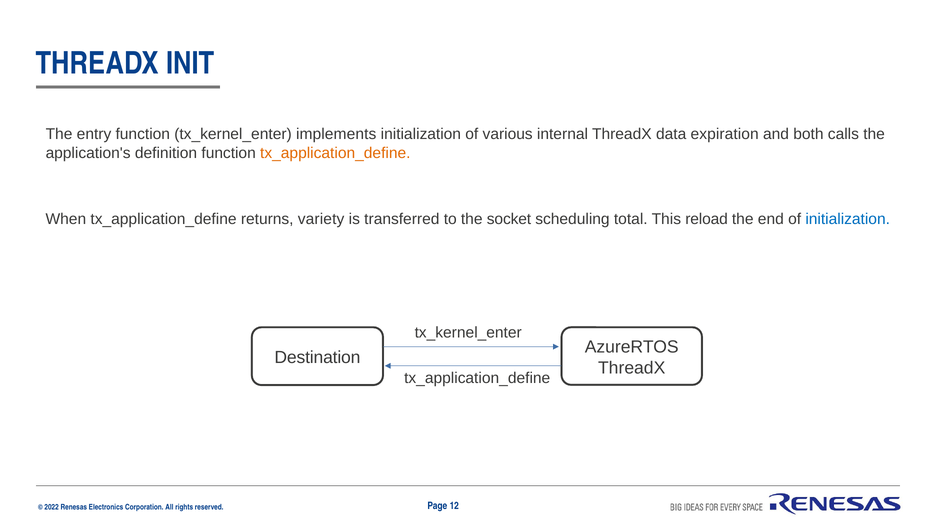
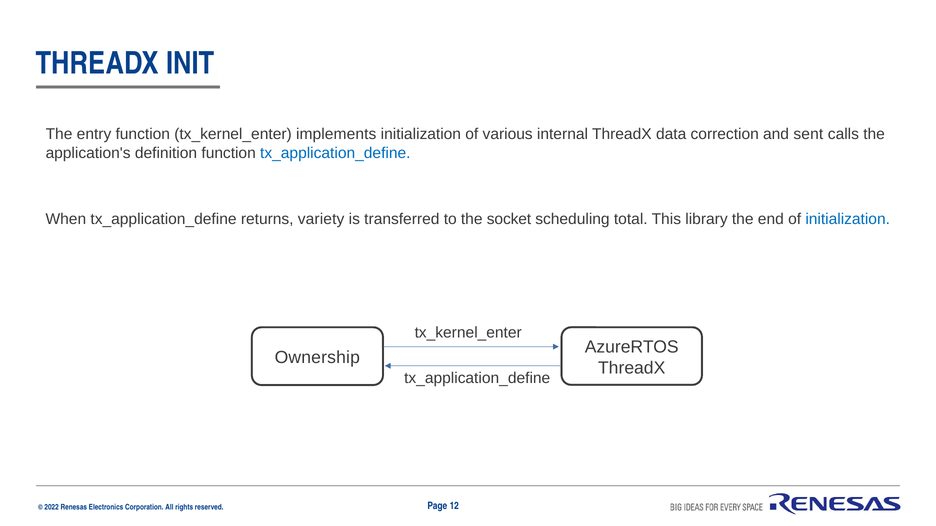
expiration: expiration -> correction
both: both -> sent
tx_application_define at (335, 153) colour: orange -> blue
reload: reload -> library
Destination: Destination -> Ownership
